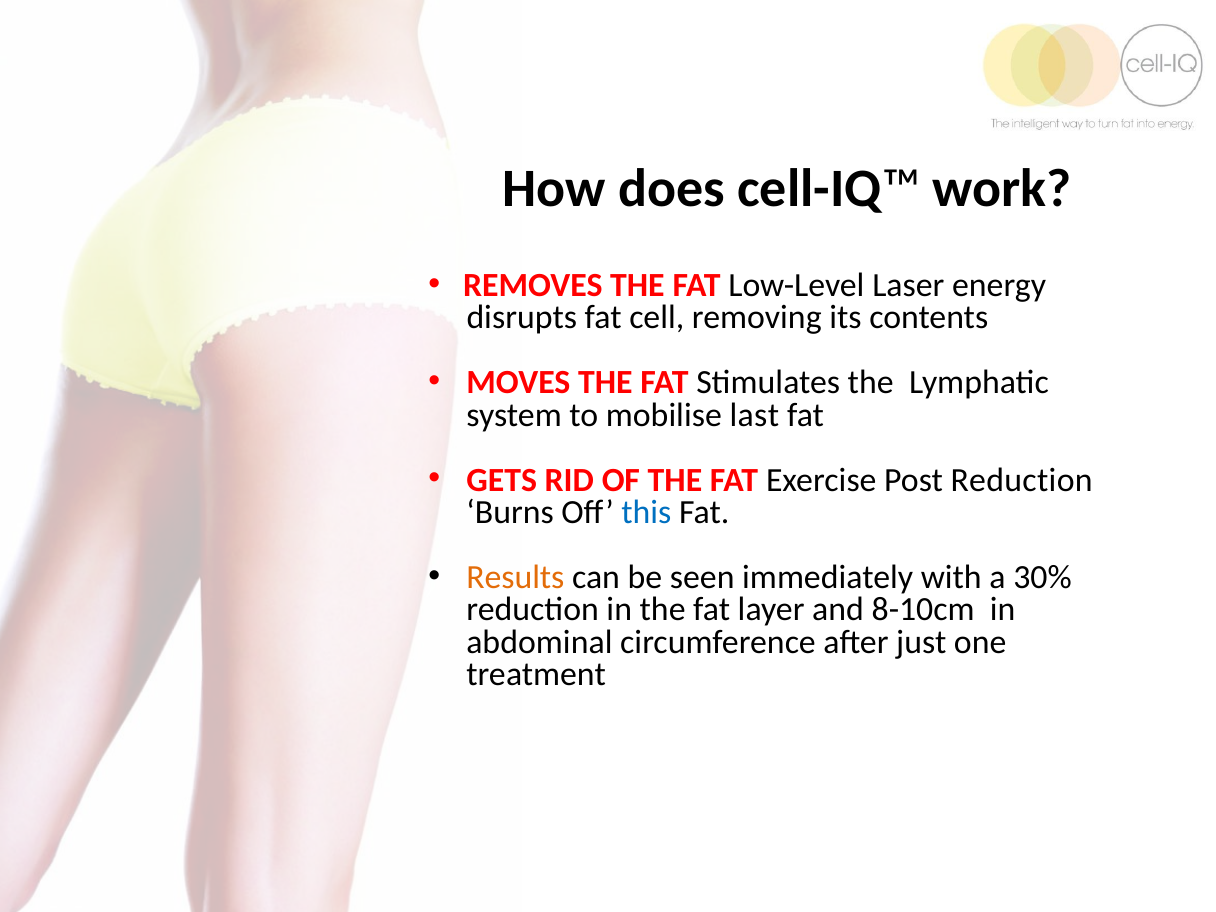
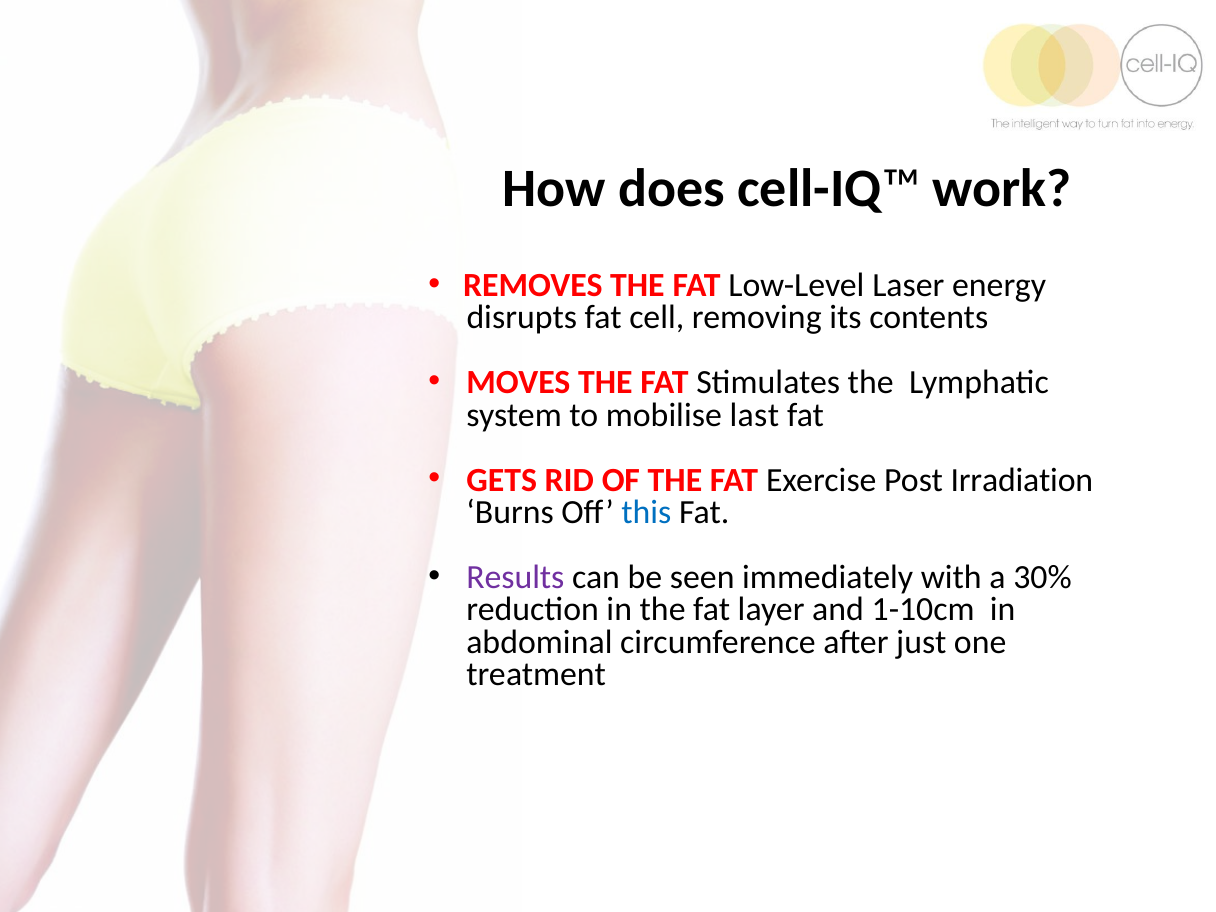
Post Reduction: Reduction -> Irradiation
Results colour: orange -> purple
8-10cm: 8-10cm -> 1-10cm
